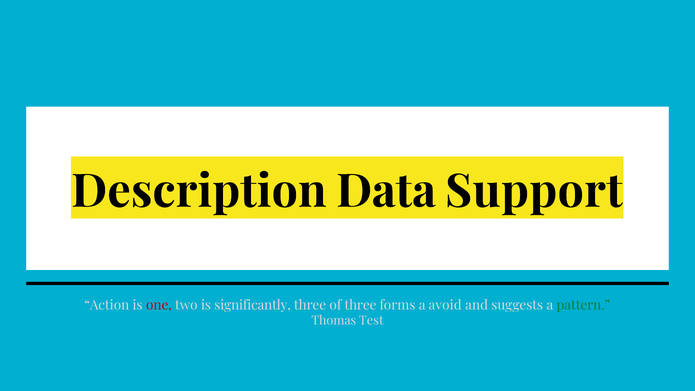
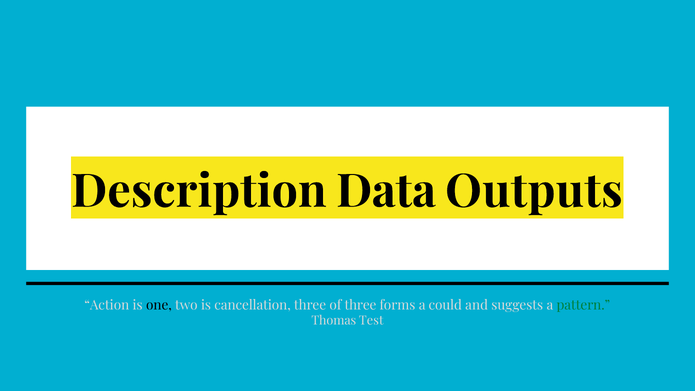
Support: Support -> Outputs
one colour: red -> black
significantly: significantly -> cancellation
avoid: avoid -> could
